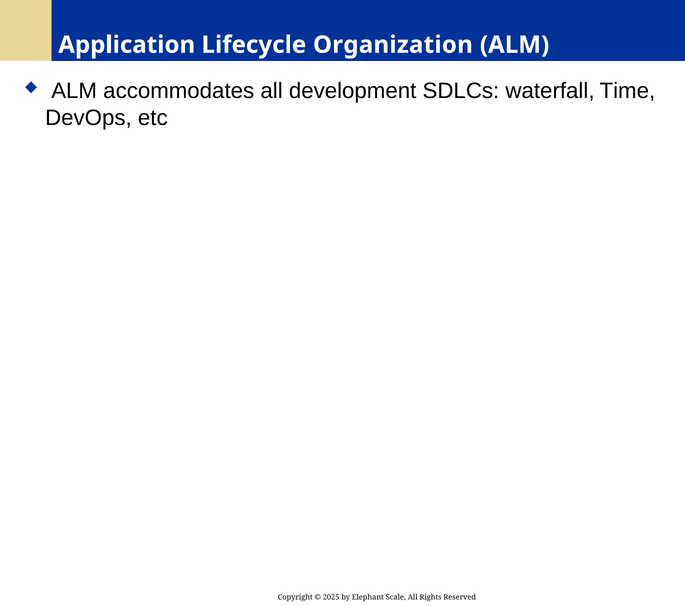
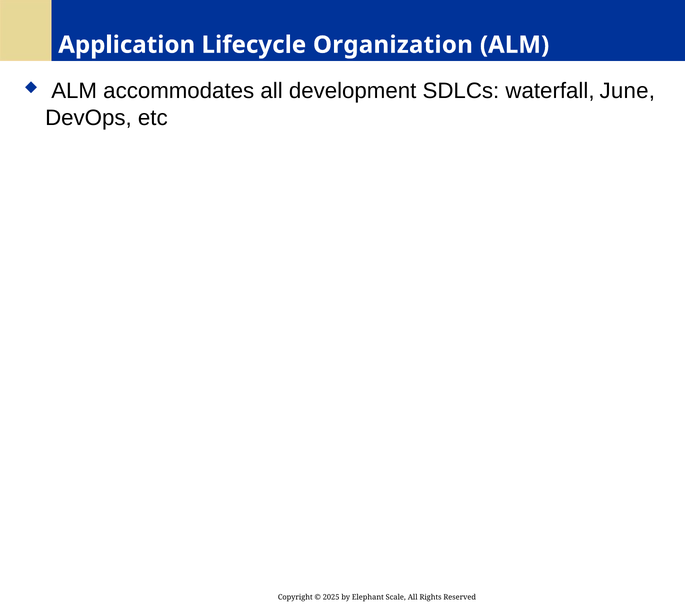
Time: Time -> June
